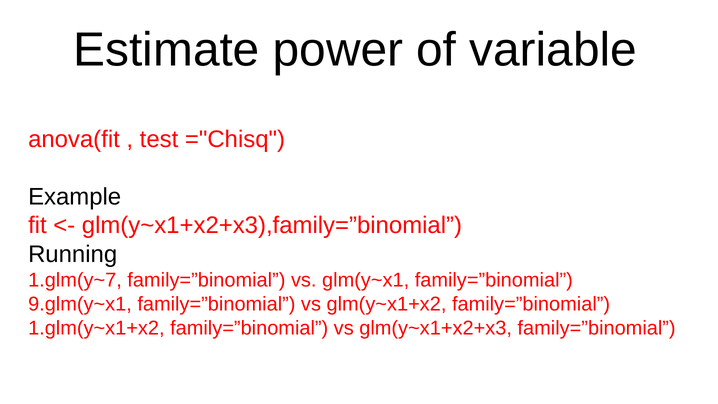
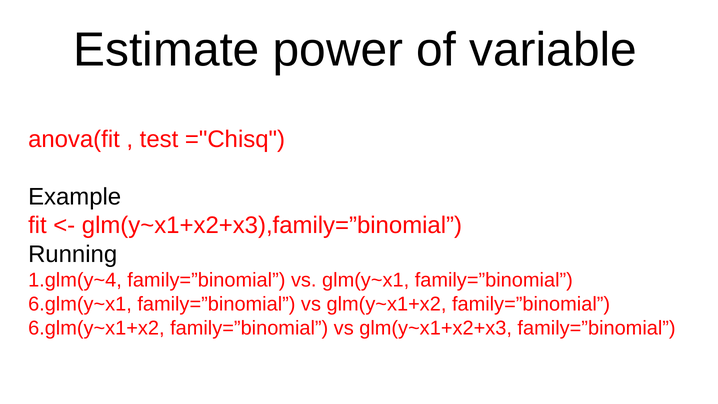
1.glm(y~7: 1.glm(y~7 -> 1.glm(y~4
9.glm(y~x1: 9.glm(y~x1 -> 6.glm(y~x1
1.glm(y~x1+x2: 1.glm(y~x1+x2 -> 6.glm(y~x1+x2
